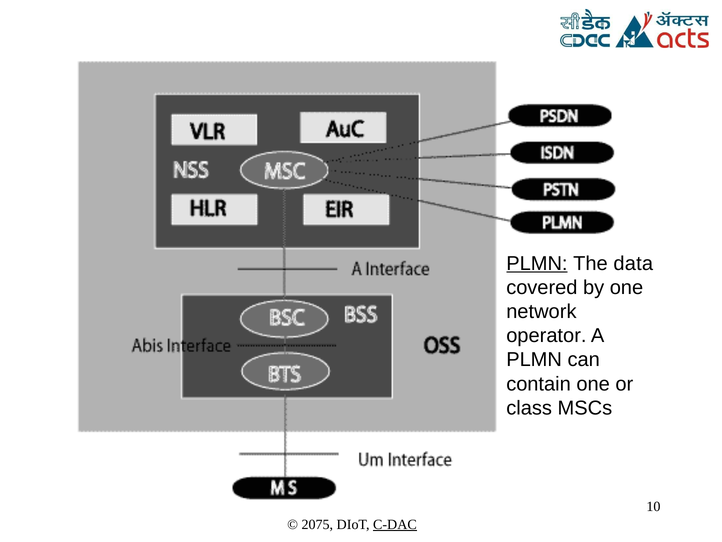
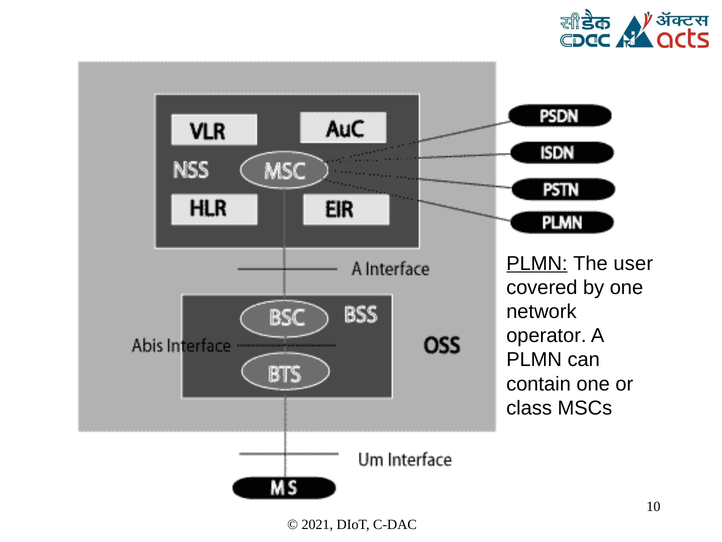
data: data -> user
2075: 2075 -> 2021
C-DAC underline: present -> none
